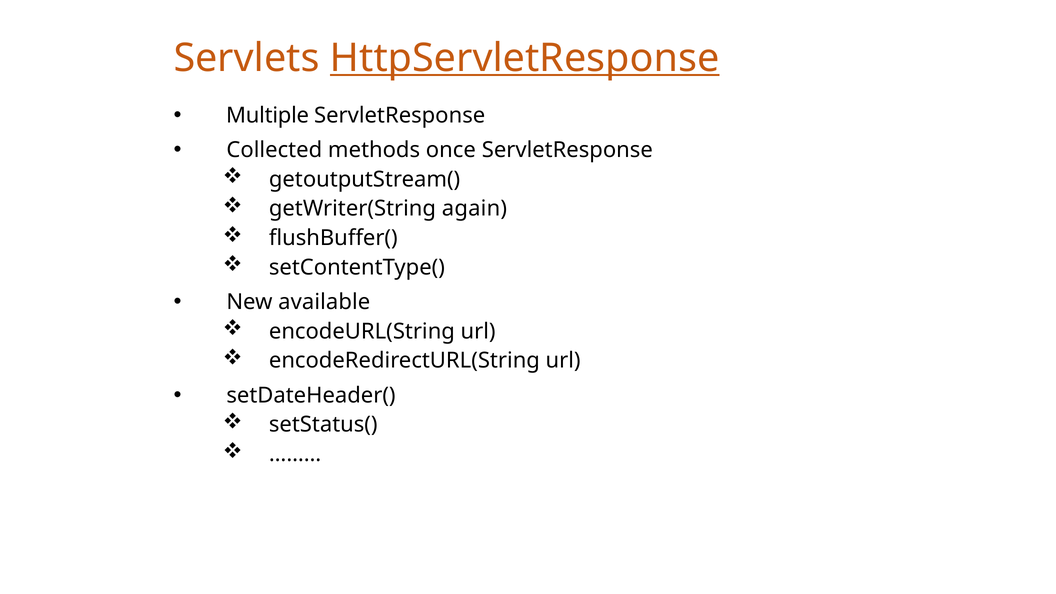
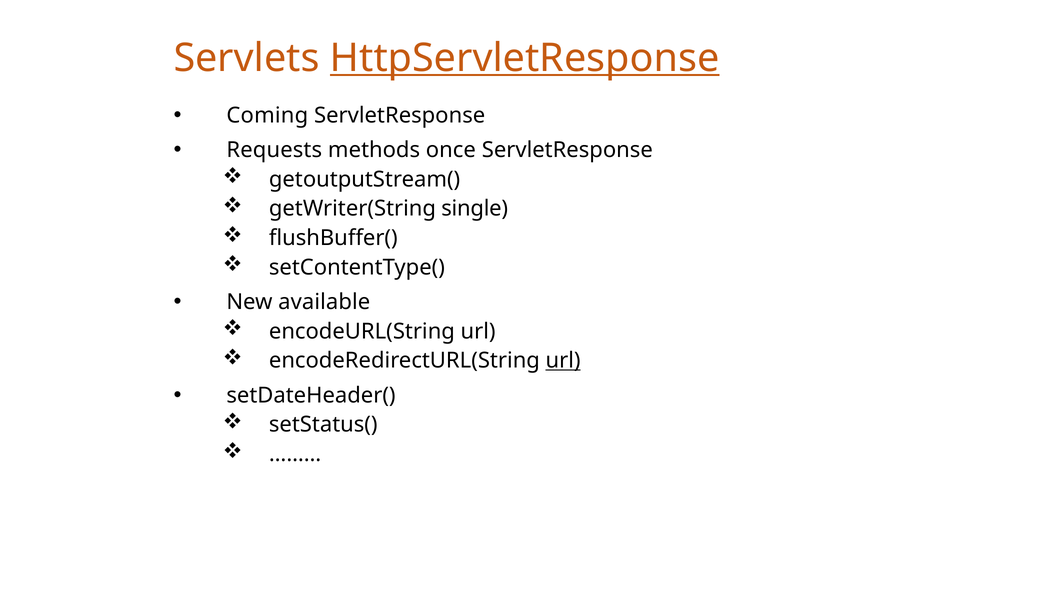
Multiple: Multiple -> Coming
Collected: Collected -> Requests
again: again -> single
url at (563, 361) underline: none -> present
